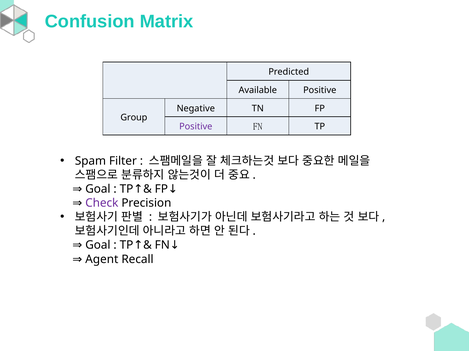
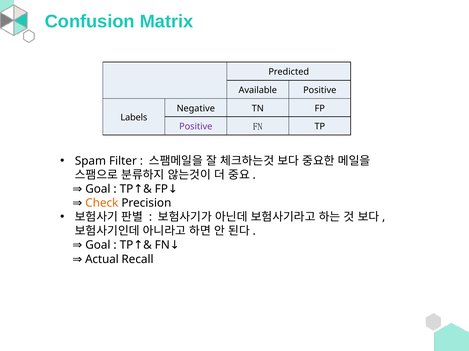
Group: Group -> Labels
Check colour: purple -> orange
Agent: Agent -> Actual
